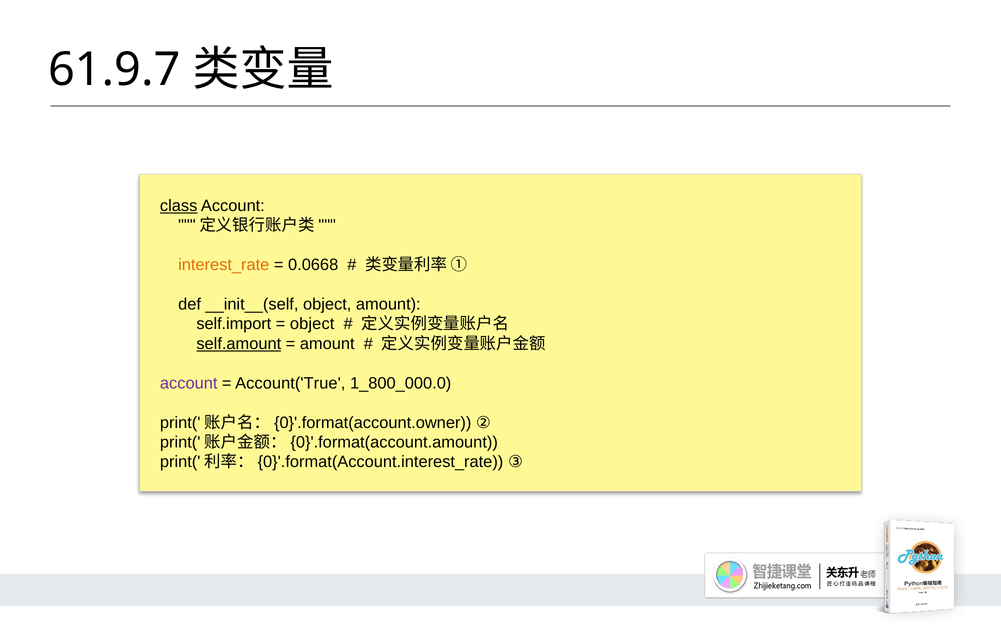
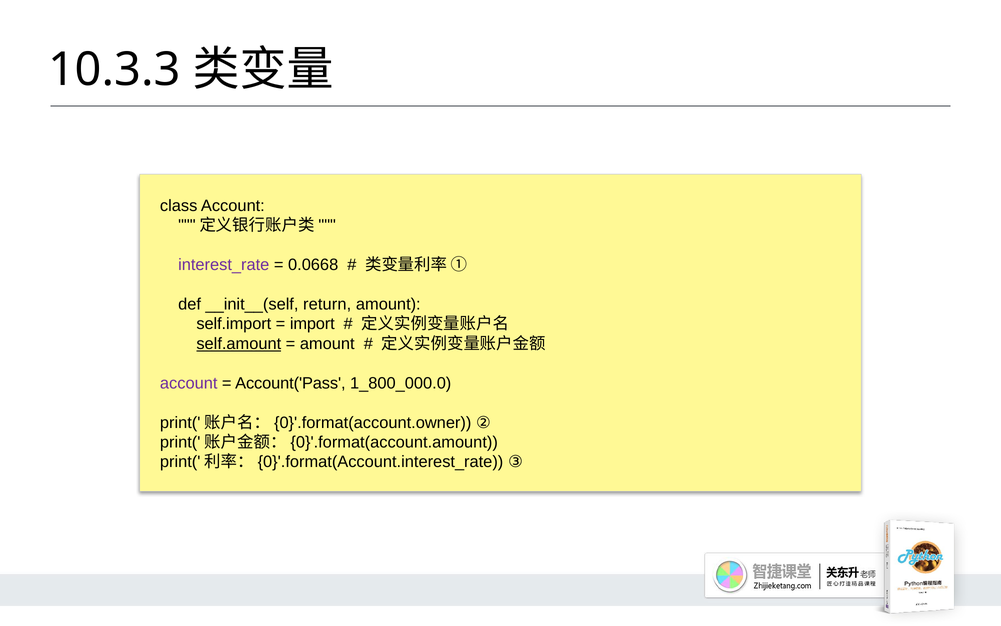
61.9.7: 61.9.7 -> 10.3.3
class underline: present -> none
interest_rate colour: orange -> purple
__init__(self object: object -> return
object at (312, 324): object -> import
Account('True: Account('True -> Account('Pass
